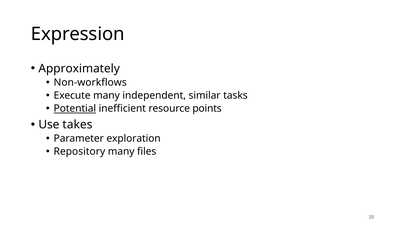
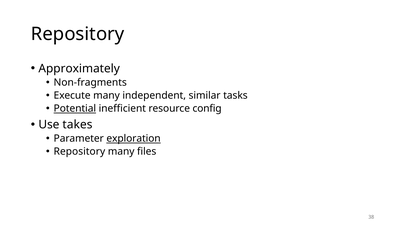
Expression at (78, 34): Expression -> Repository
Non-workflows: Non-workflows -> Non-fragments
points: points -> config
exploration underline: none -> present
